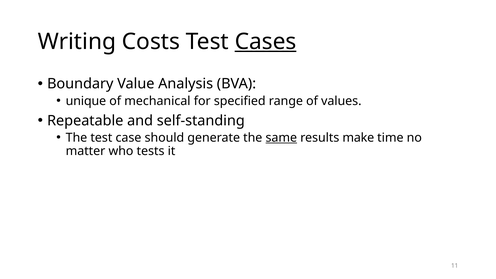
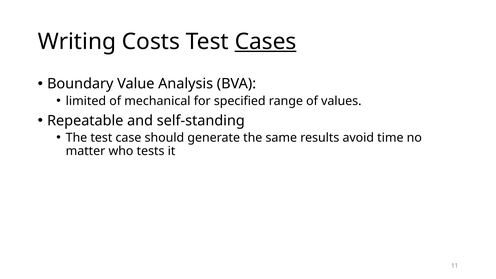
unique: unique -> limited
same underline: present -> none
make: make -> avoid
